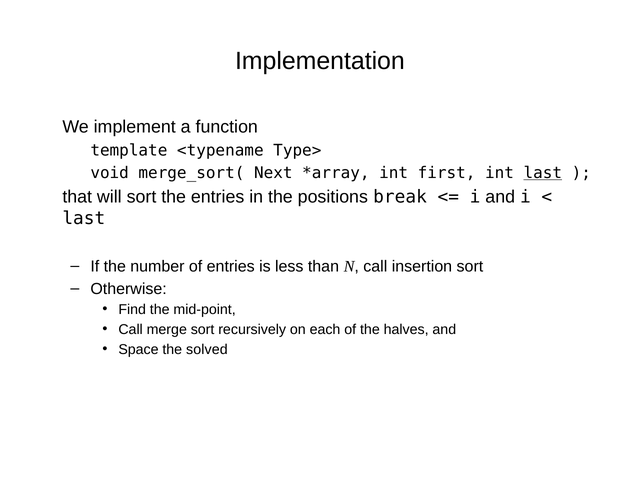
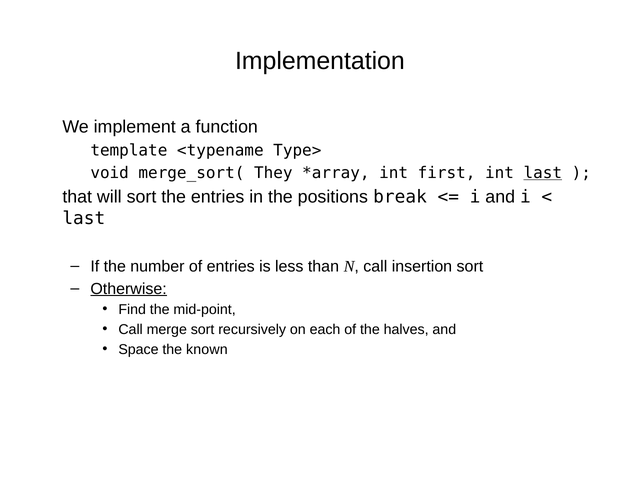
Next: Next -> They
Otherwise underline: none -> present
solved: solved -> known
